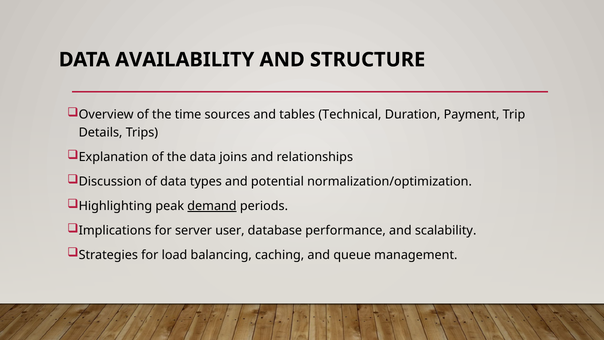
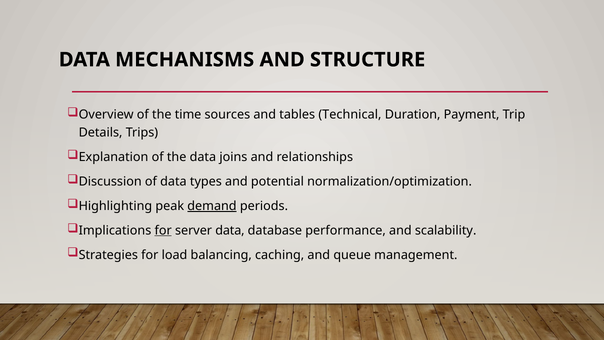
AVAILABILITY: AVAILABILITY -> MECHANISMS
for at (163, 230) underline: none -> present
server user: user -> data
